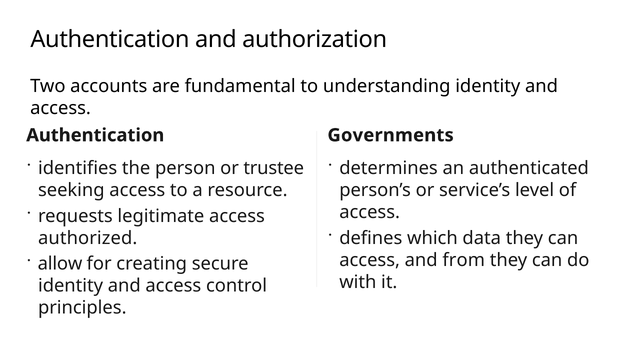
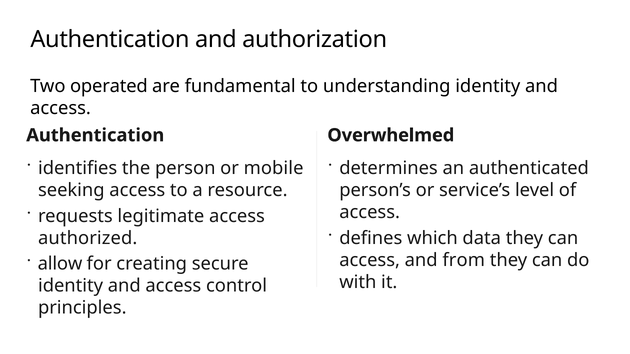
accounts: accounts -> operated
Governments: Governments -> Overwhelmed
trustee: trustee -> mobile
